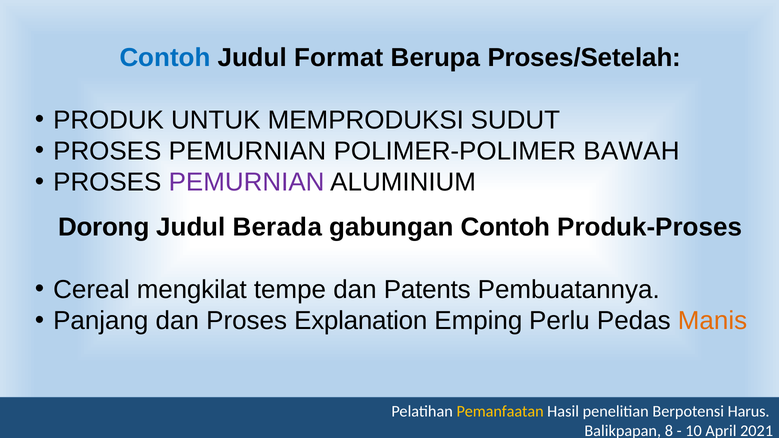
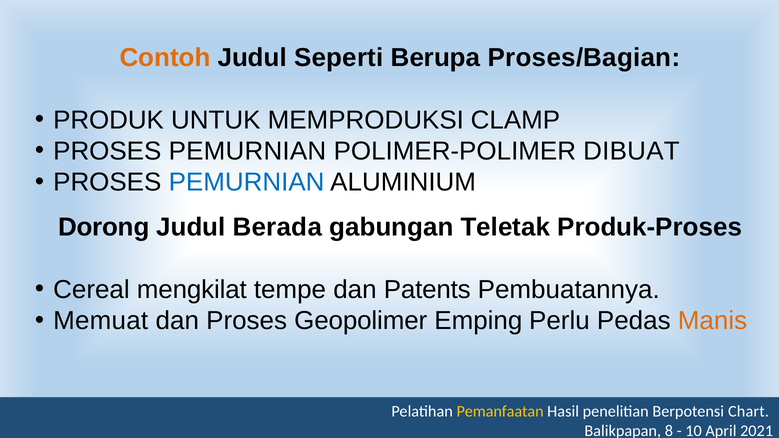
Contoh at (165, 58) colour: blue -> orange
Format: Format -> Seperti
Proses/Setelah: Proses/Setelah -> Proses/Bagian
SUDUT: SUDUT -> CLAMP
BAWAH: BAWAH -> DIBUAT
PEMURNIAN at (247, 182) colour: purple -> blue
gabungan Contoh: Contoh -> Teletak
Panjang: Panjang -> Memuat
Explanation: Explanation -> Geopolimer
Harus: Harus -> Chart
